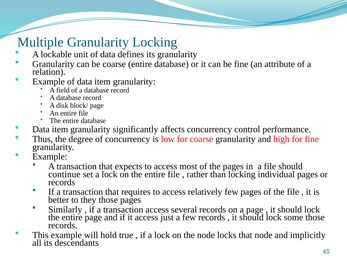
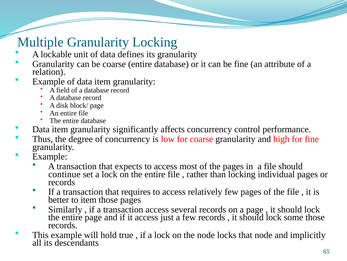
to they: they -> item
